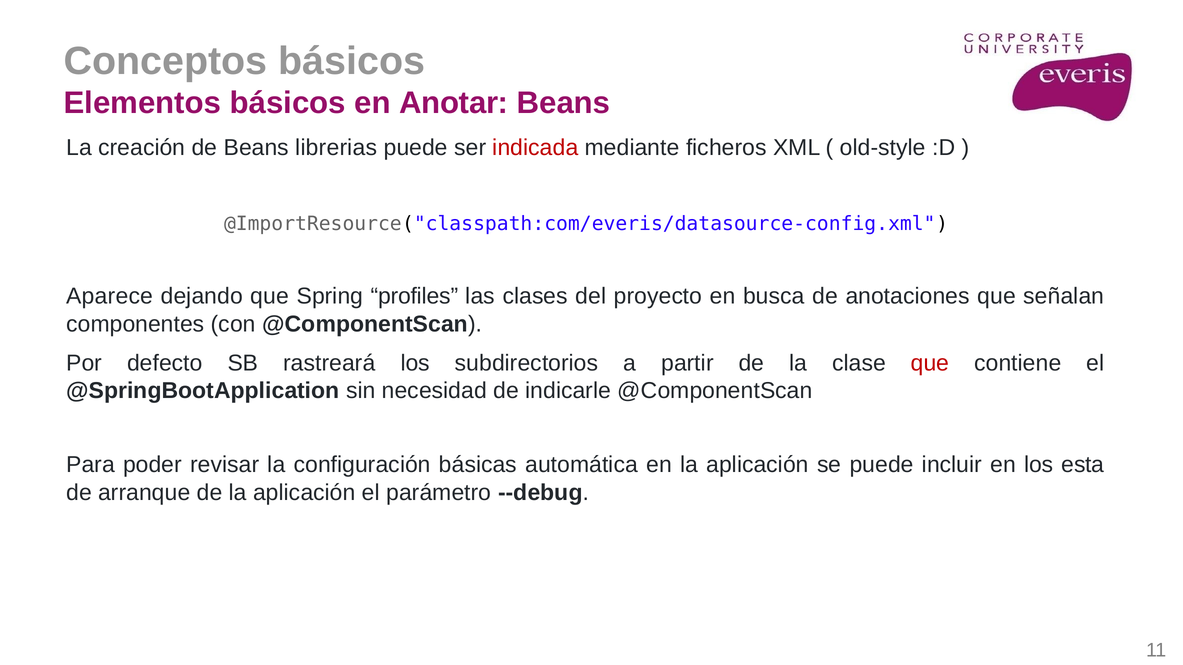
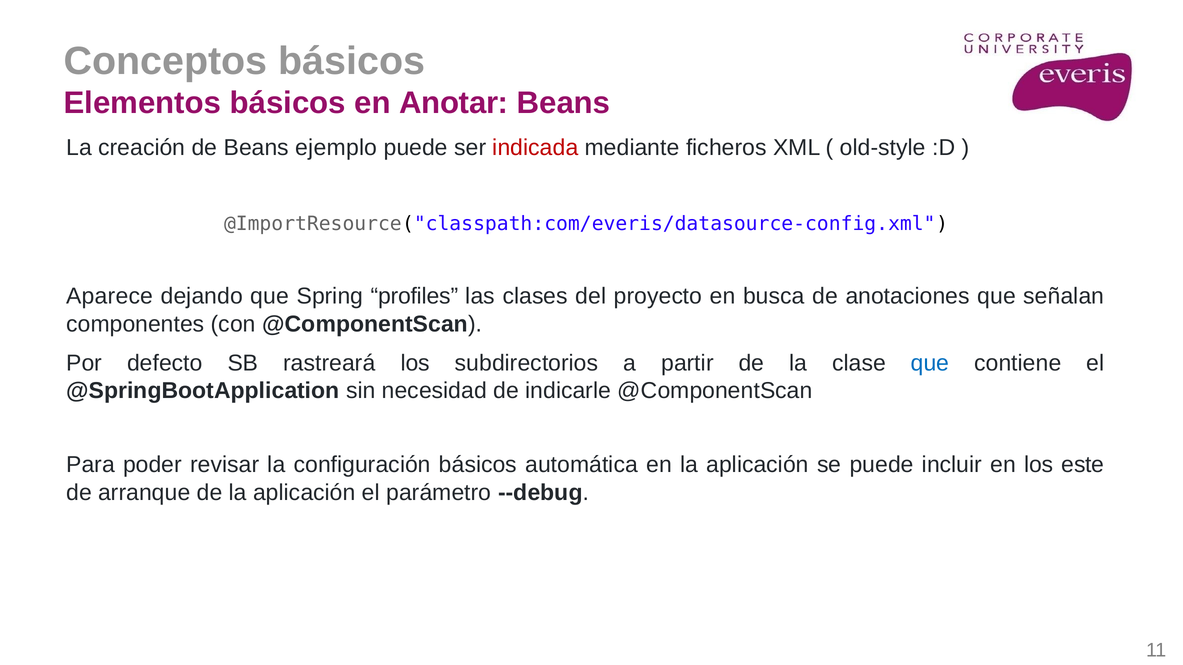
librerias: librerias -> ejemplo
que at (930, 363) colour: red -> blue
configuración básicas: básicas -> básicos
esta: esta -> este
